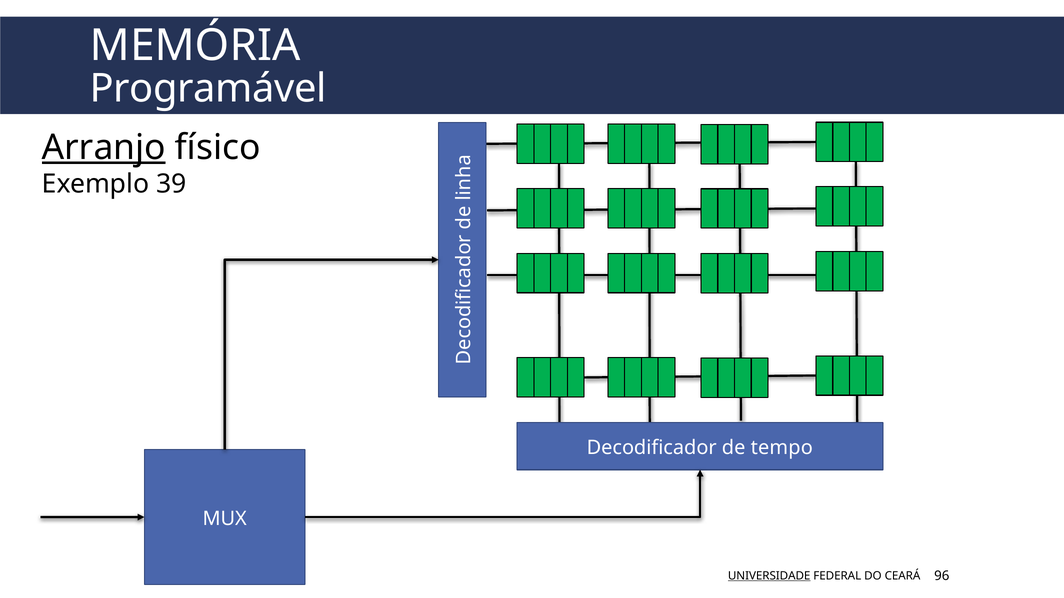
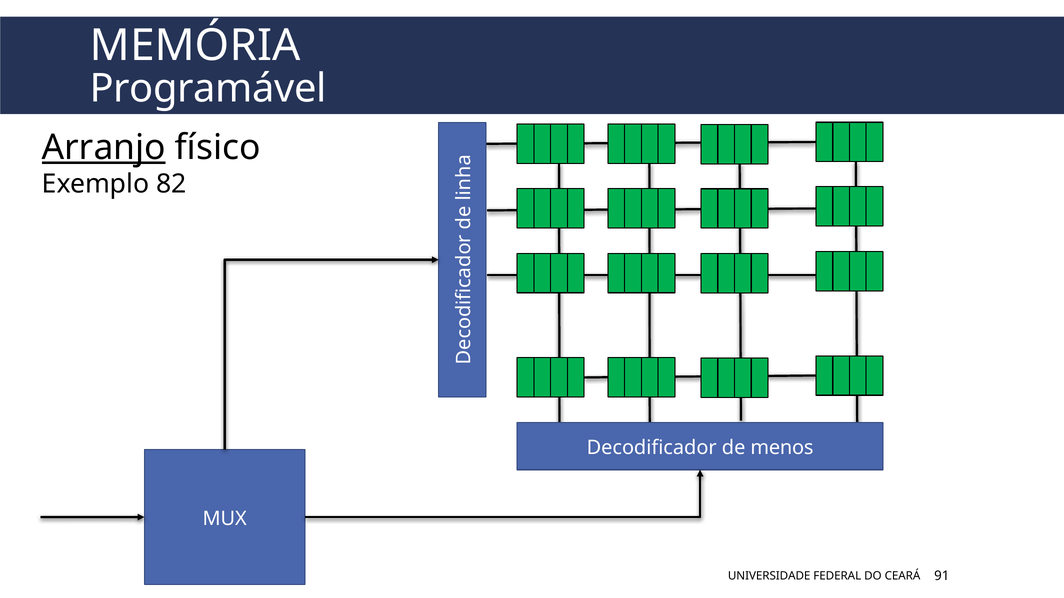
39: 39 -> 82
tempo: tempo -> menos
UNIVERSIDADE underline: present -> none
96: 96 -> 91
